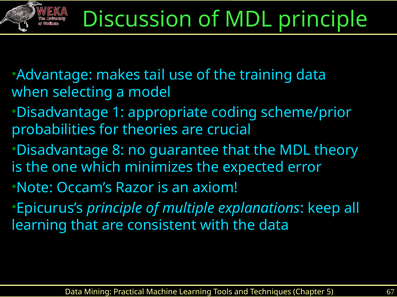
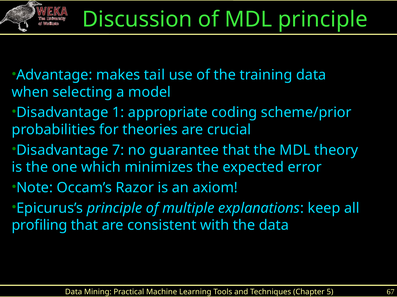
8: 8 -> 7
learning at (39, 226): learning -> profiling
